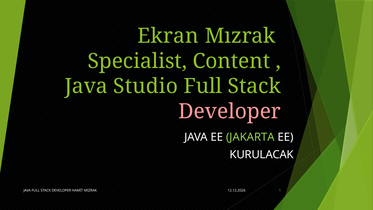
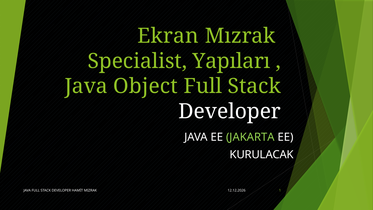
Content: Content -> Yapıları
Studio: Studio -> Object
Developer at (230, 111) colour: pink -> white
